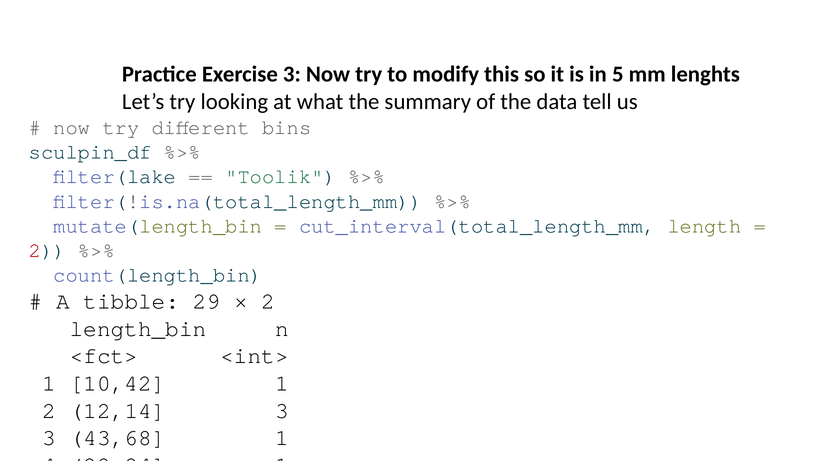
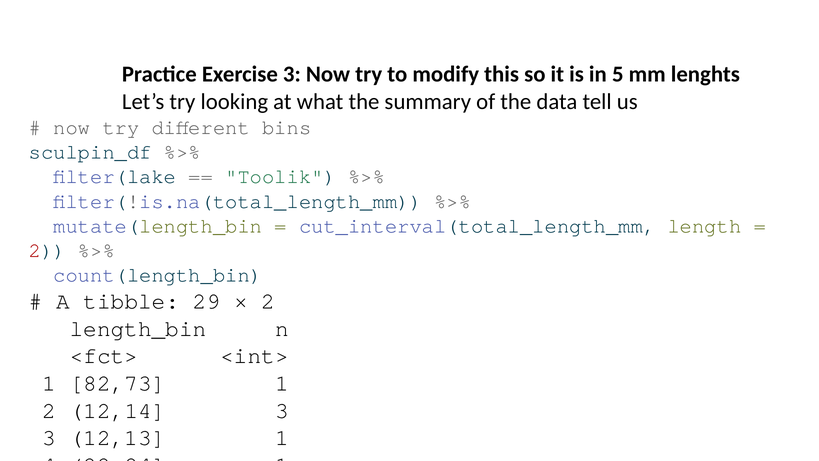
10,42: 10,42 -> 82,73
43,68: 43,68 -> 12,13
